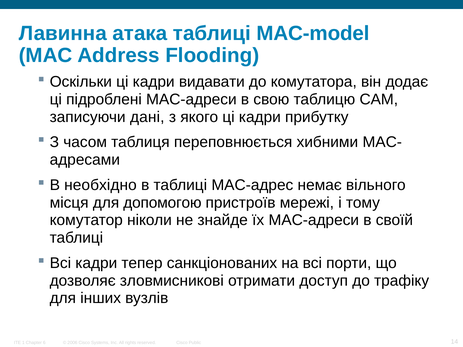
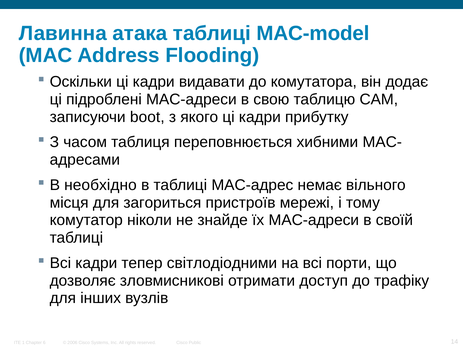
дані: дані -> boot
допомогою: допомогою -> загориться
санкціонованих: санкціонованих -> світлодіодними
